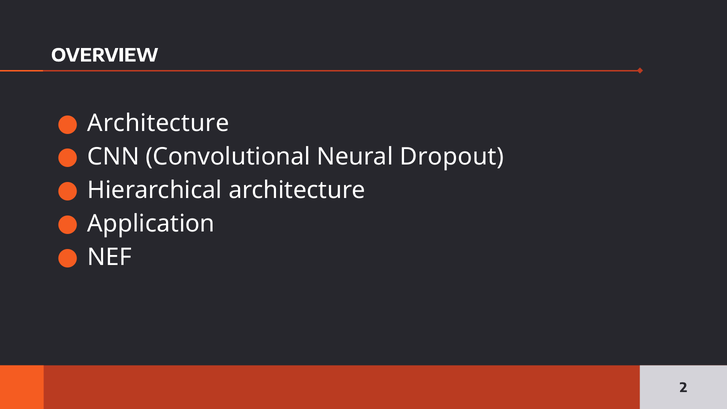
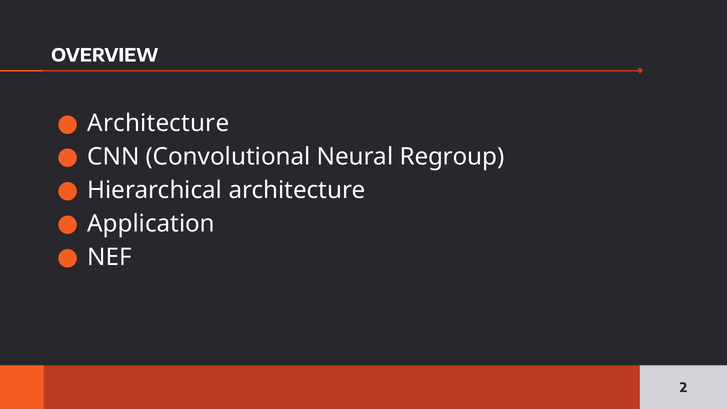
Dropout: Dropout -> Regroup
